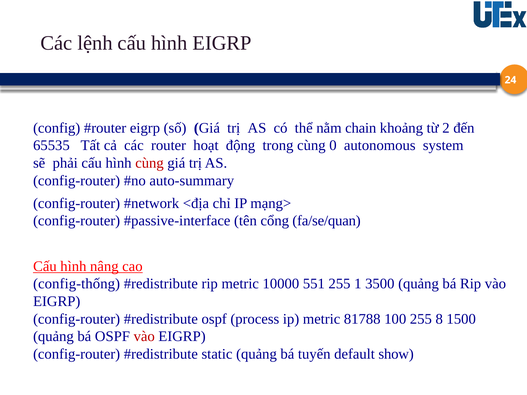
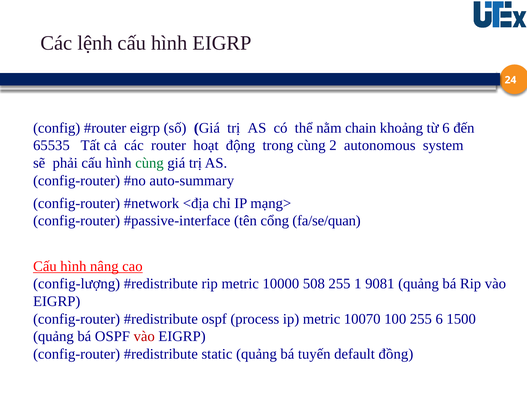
từ 2: 2 -> 6
0: 0 -> 2
cùng at (149, 163) colour: red -> green
config-thống: config-thống -> config-lượng
551: 551 -> 508
3500: 3500 -> 9081
81788: 81788 -> 10070
255 8: 8 -> 6
show: show -> đồng
